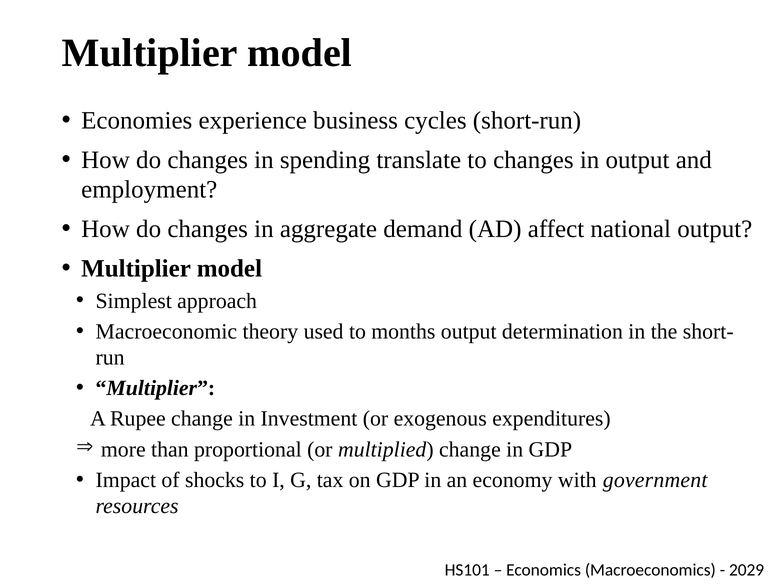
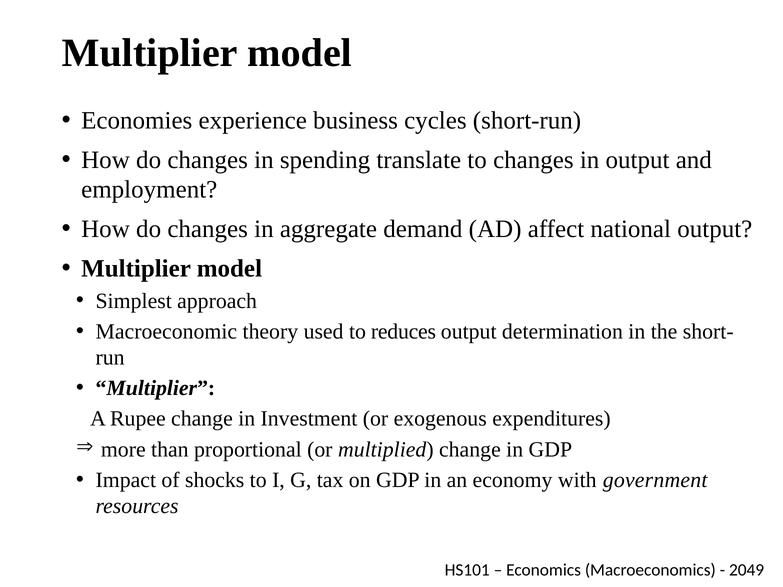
months: months -> reduces
2029: 2029 -> 2049
